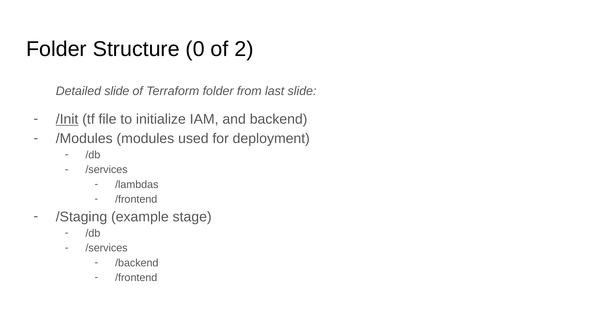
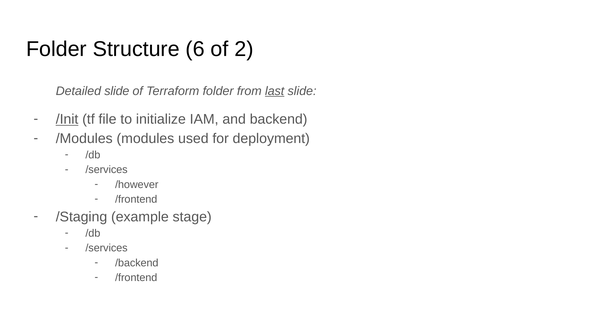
0: 0 -> 6
last underline: none -> present
/lambdas: /lambdas -> /however
